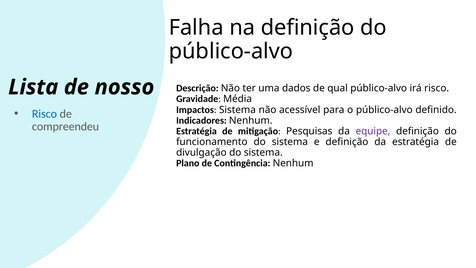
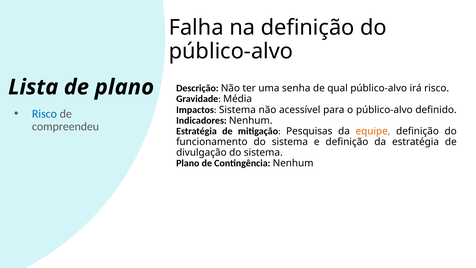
de nosso: nosso -> plano
dados: dados -> senha
equipe colour: purple -> orange
